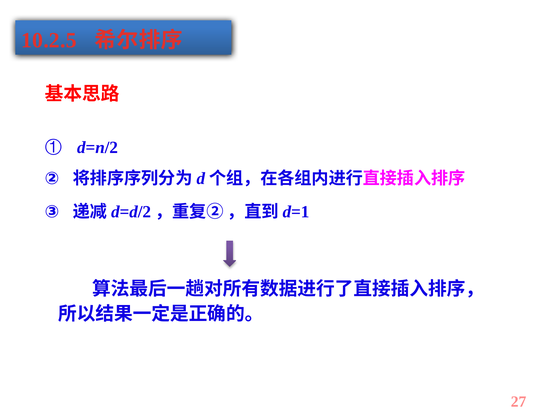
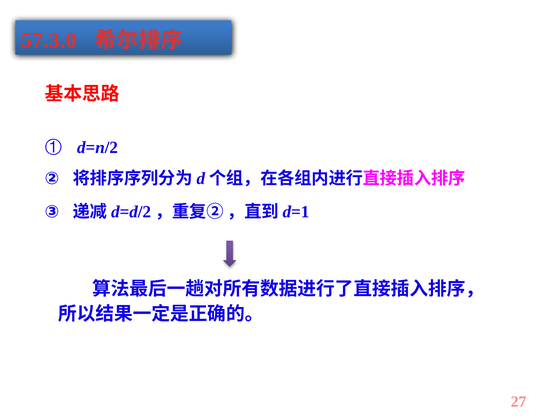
10.2.5: 10.2.5 -> 57.3.0
